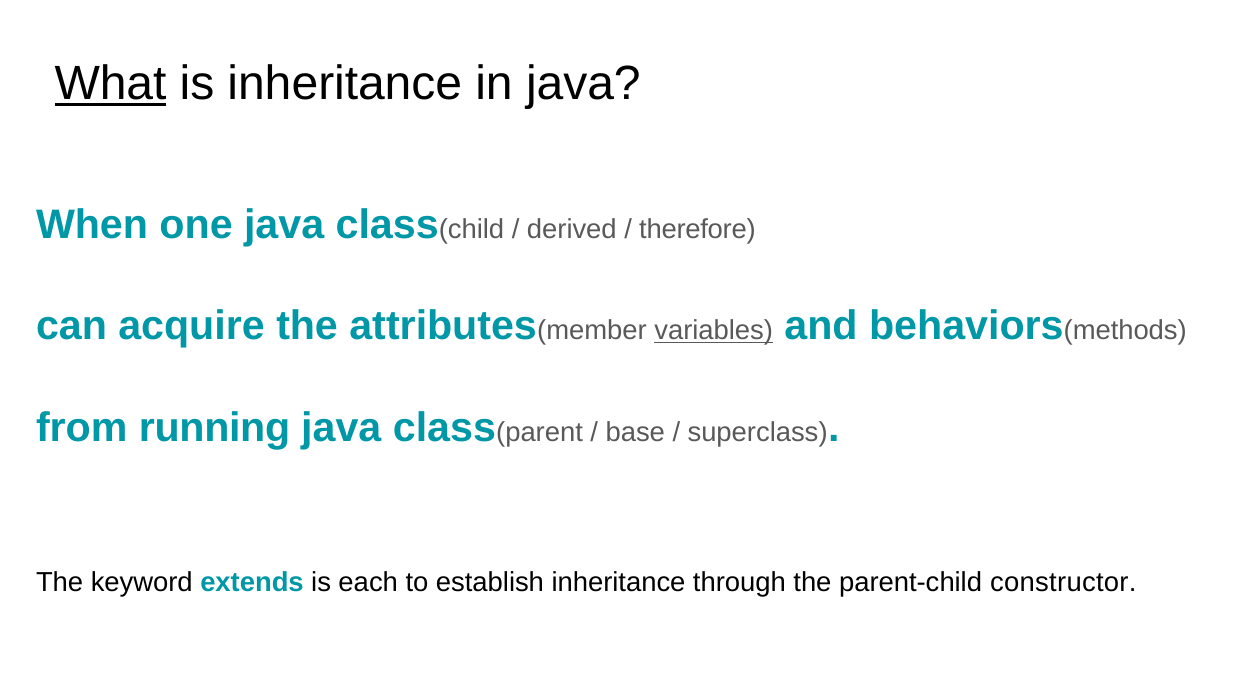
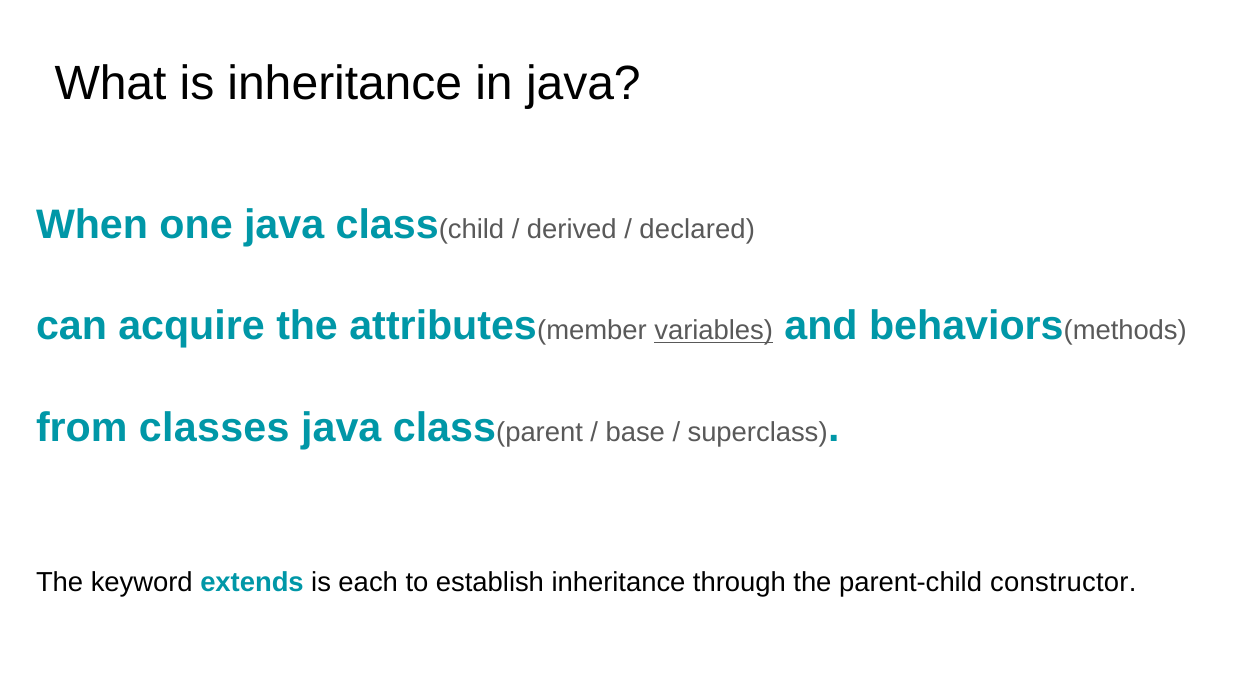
What underline: present -> none
therefore: therefore -> declared
running: running -> classes
